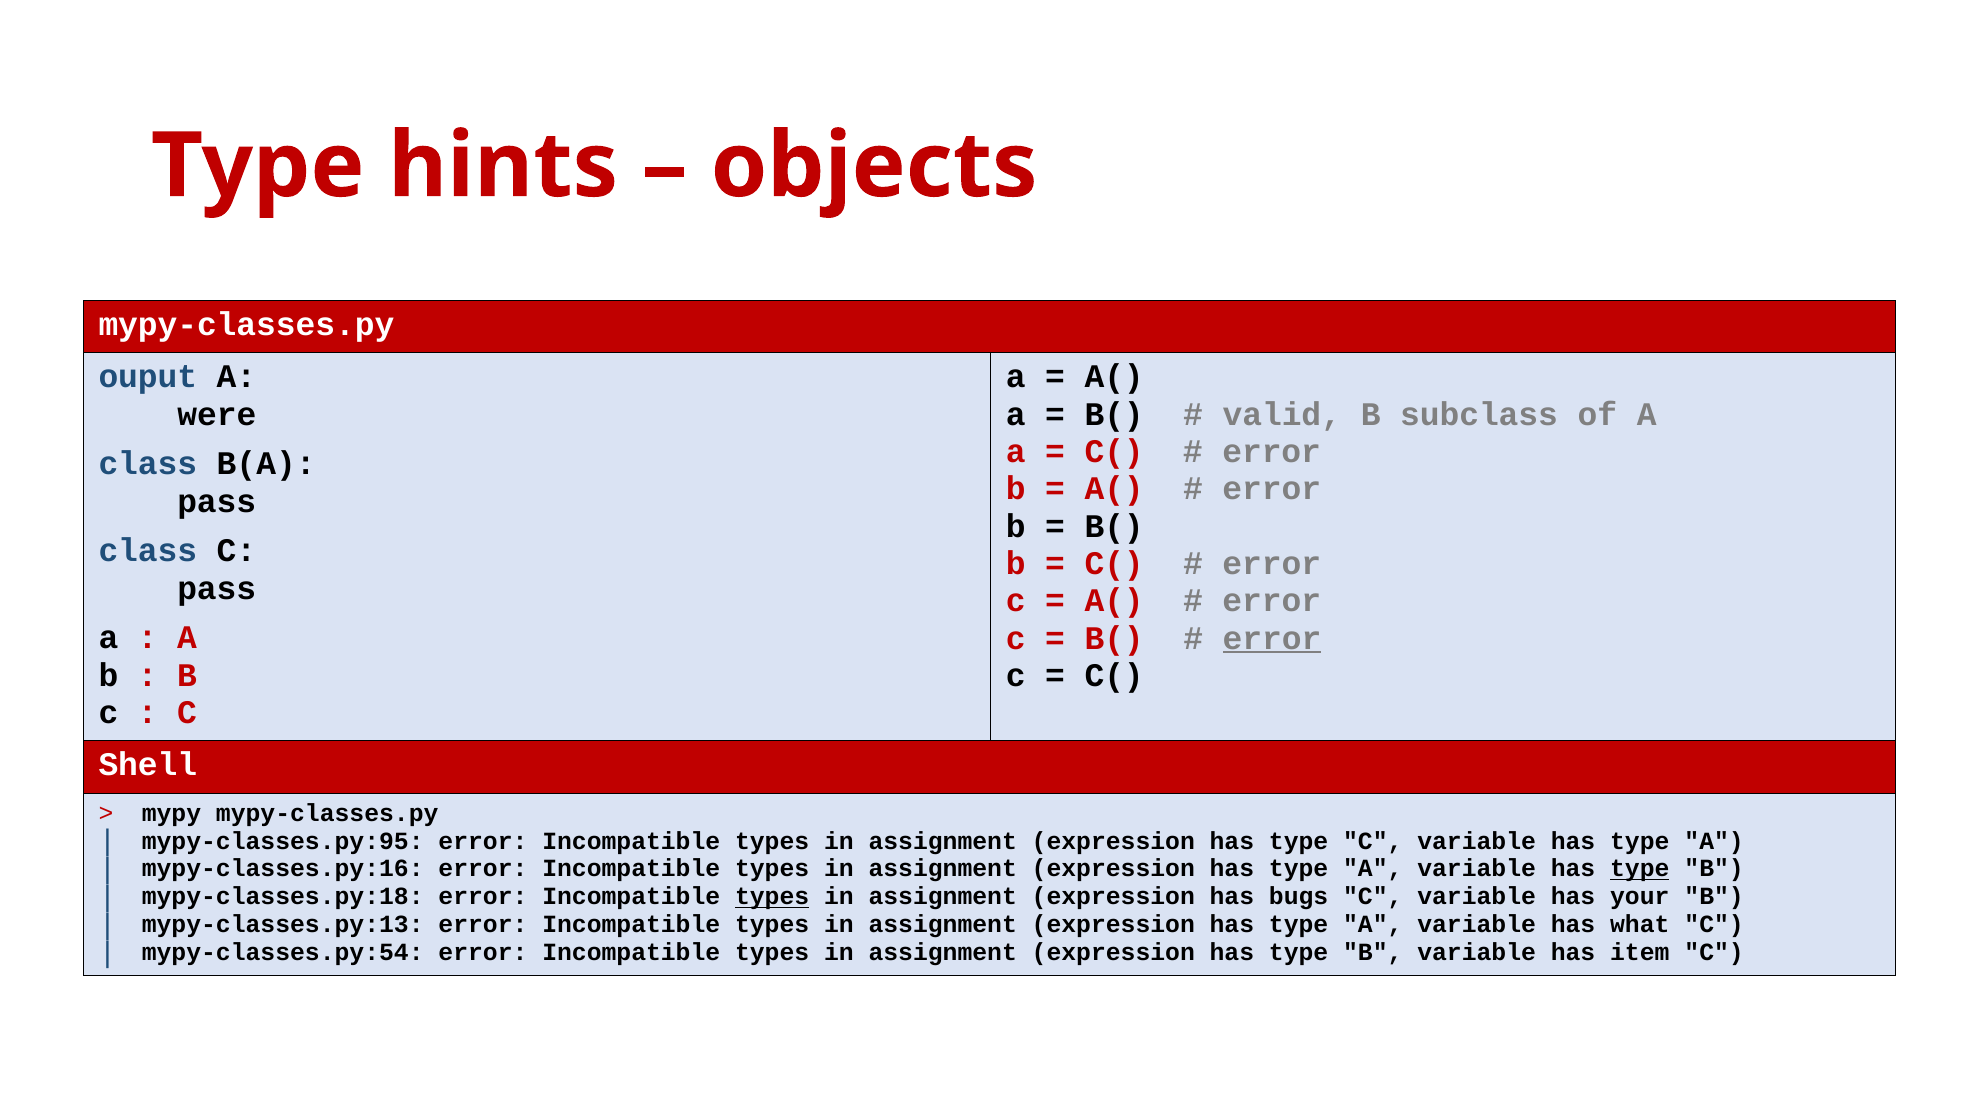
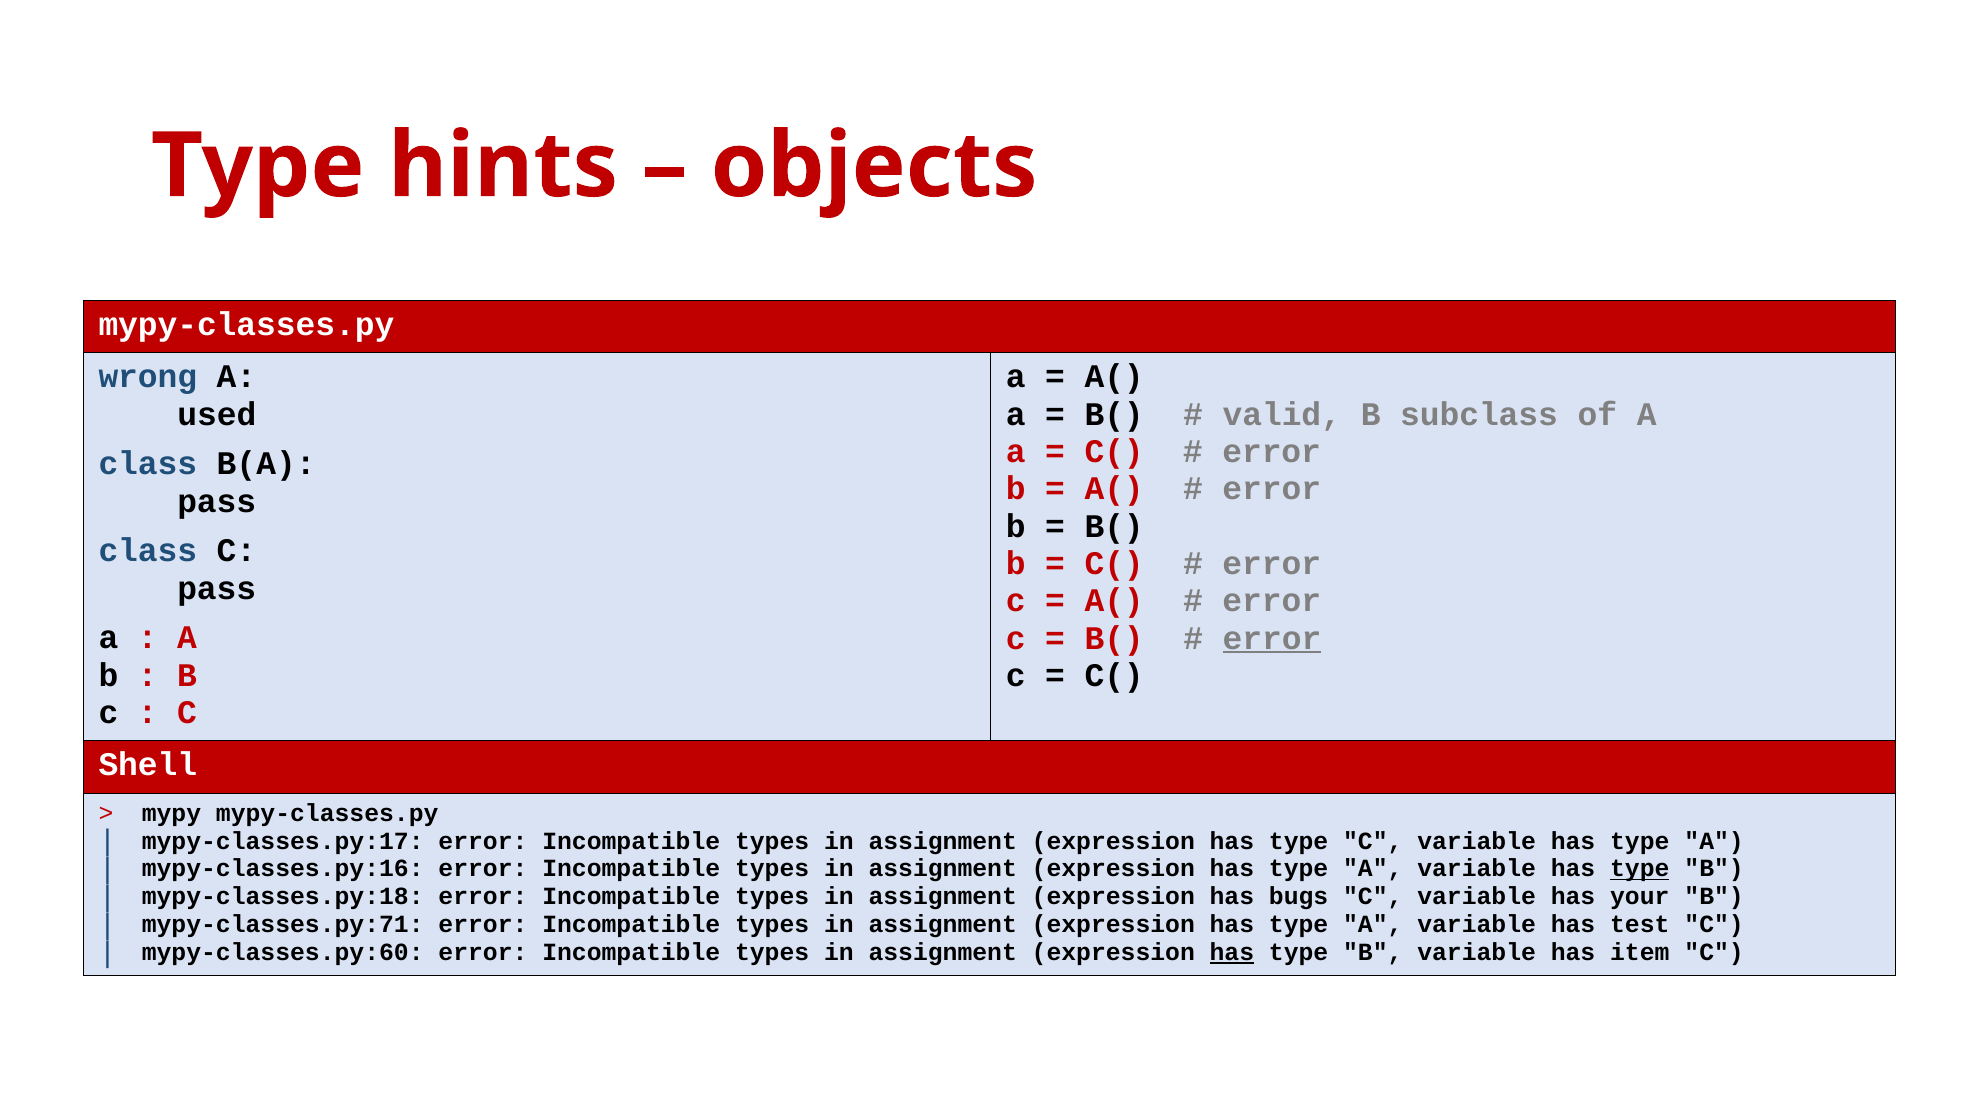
ouput: ouput -> wrong
were: were -> used
mypy-classes.py:95: mypy-classes.py:95 -> mypy-classes.py:17
types at (772, 897) underline: present -> none
mypy-classes.py:13: mypy-classes.py:13 -> mypy-classes.py:71
what: what -> test
mypy-classes.py:54: mypy-classes.py:54 -> mypy-classes.py:60
has at (1232, 953) underline: none -> present
